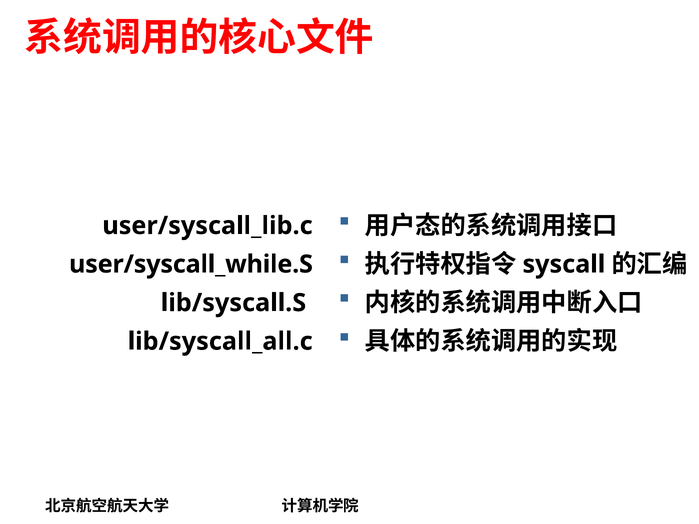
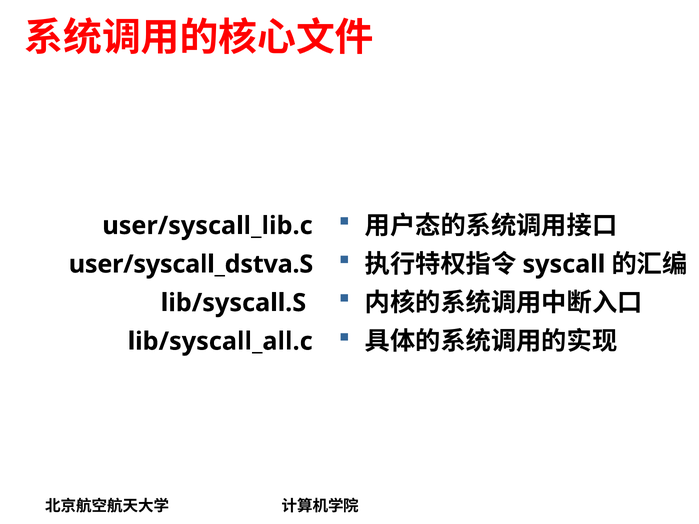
user/syscall_while.S: user/syscall_while.S -> user/syscall_dstva.S
